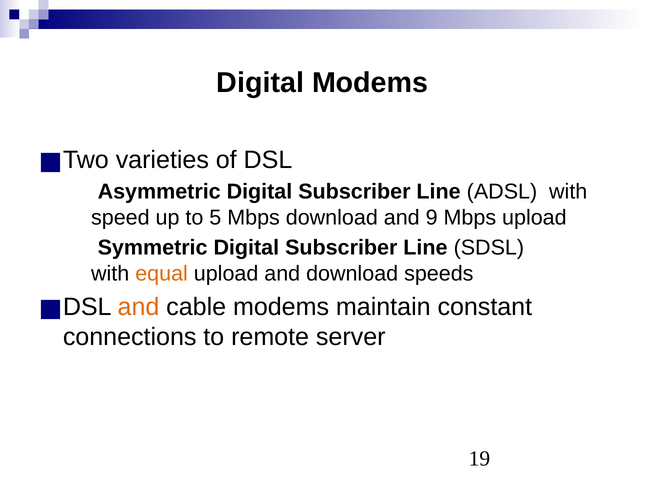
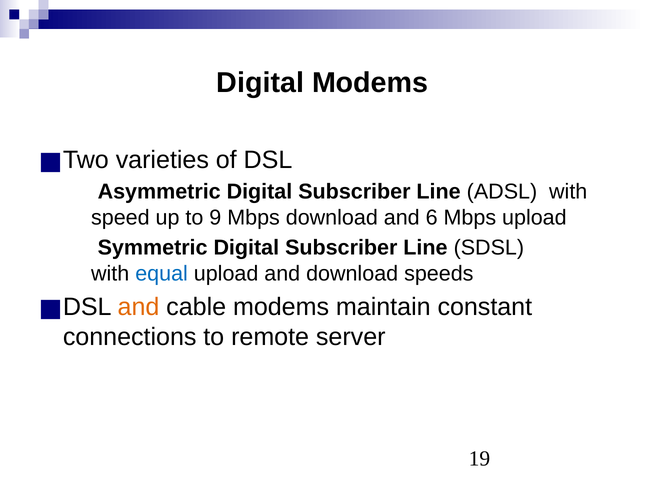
5: 5 -> 9
9: 9 -> 6
equal colour: orange -> blue
